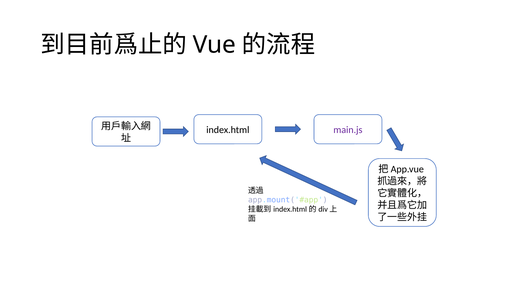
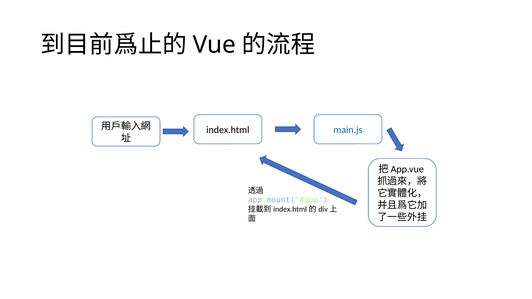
main.js colour: purple -> blue
